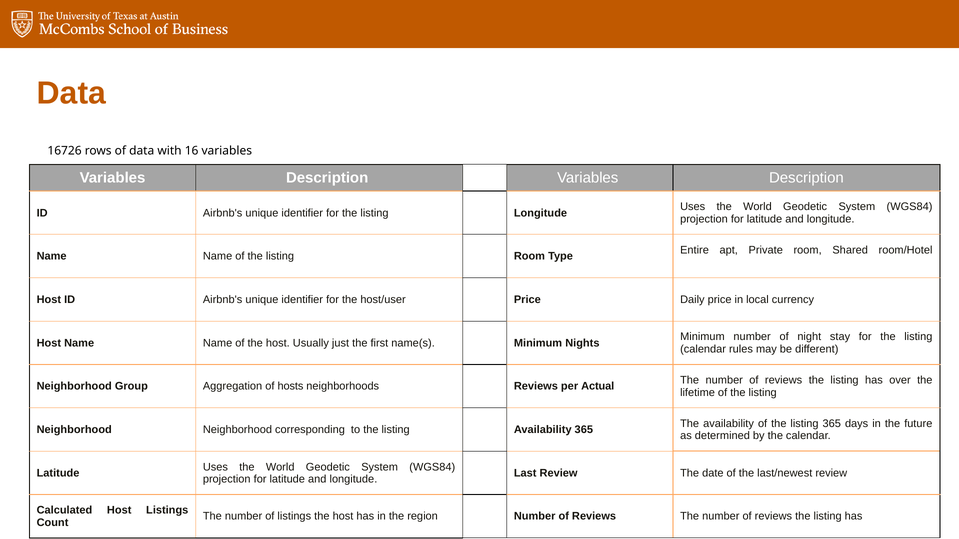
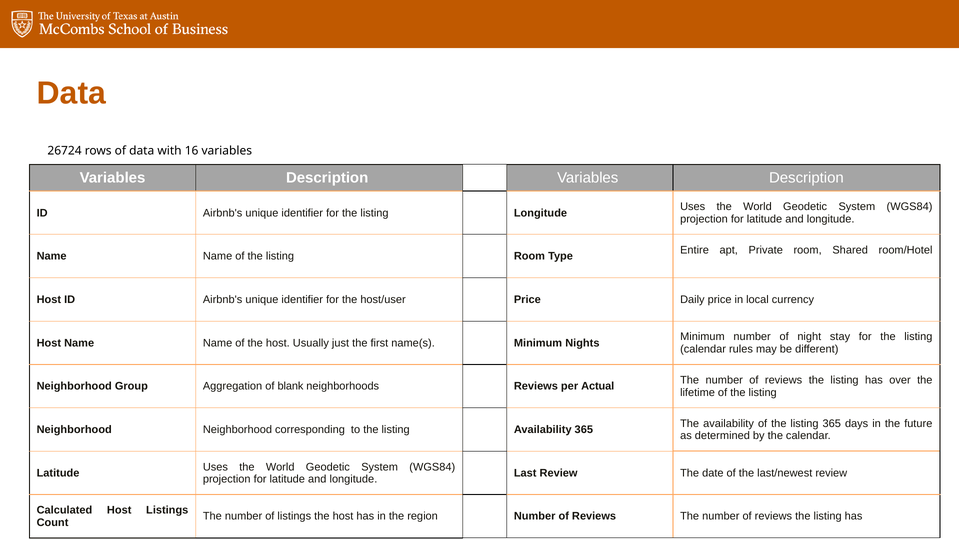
16726: 16726 -> 26724
hosts: hosts -> blank
